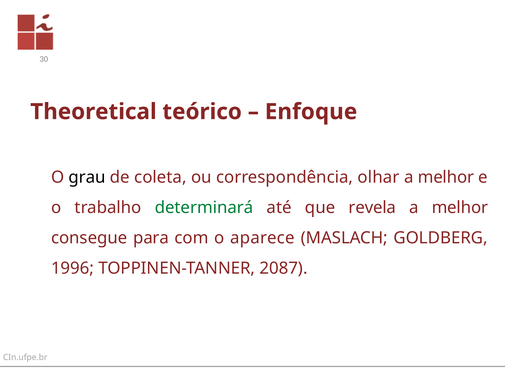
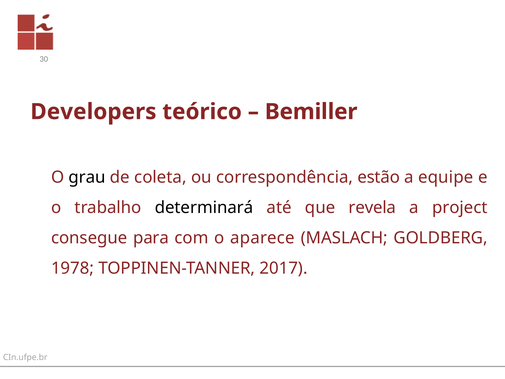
Theoretical: Theoretical -> Developers
Enfoque: Enfoque -> Bemiller
olhar: olhar -> estão
melhor at (446, 177): melhor -> equipe
determinará colour: green -> black
melhor at (460, 208): melhor -> project
1996: 1996 -> 1978
2087: 2087 -> 2017
